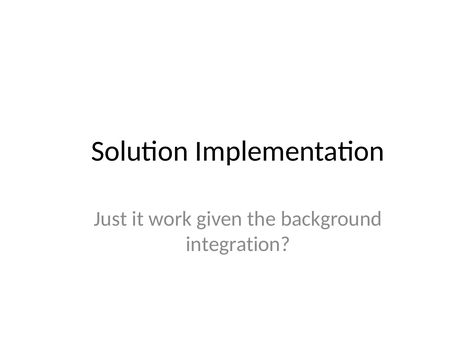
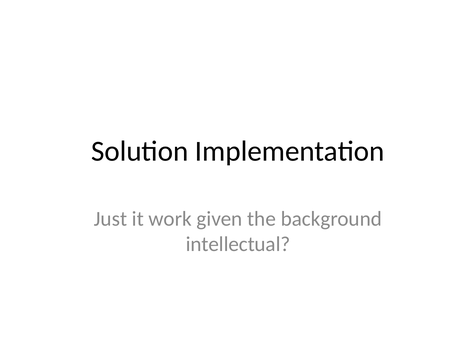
integration: integration -> intellectual
